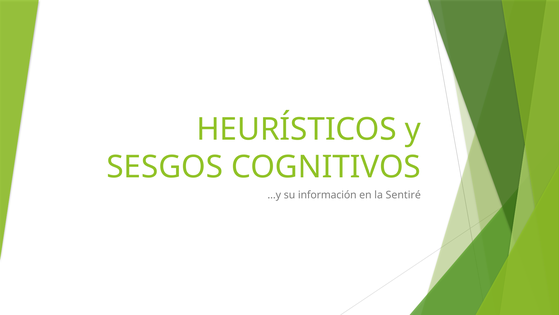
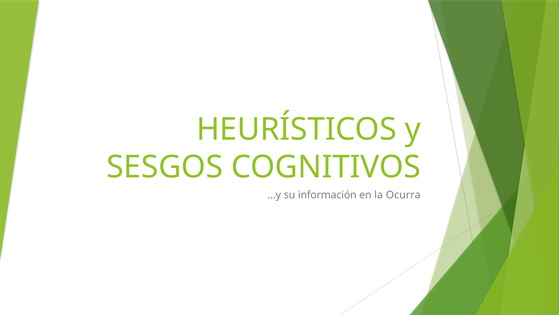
Sentiré: Sentiré -> Ocurra
